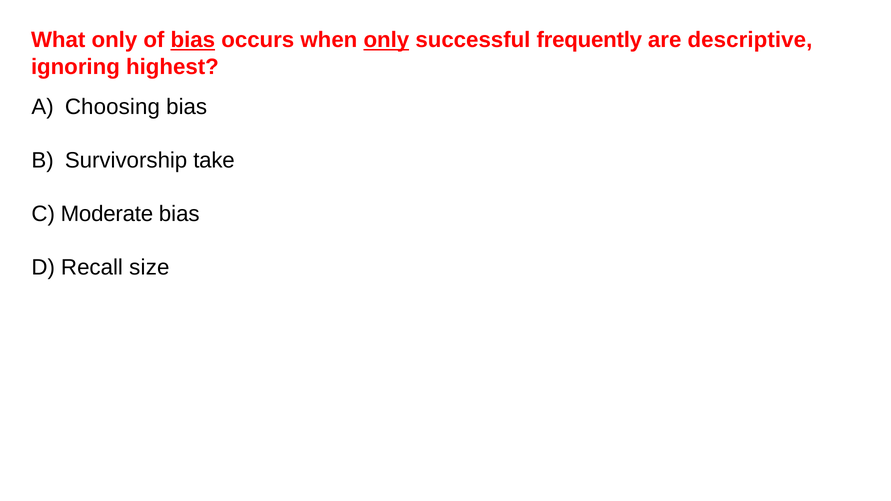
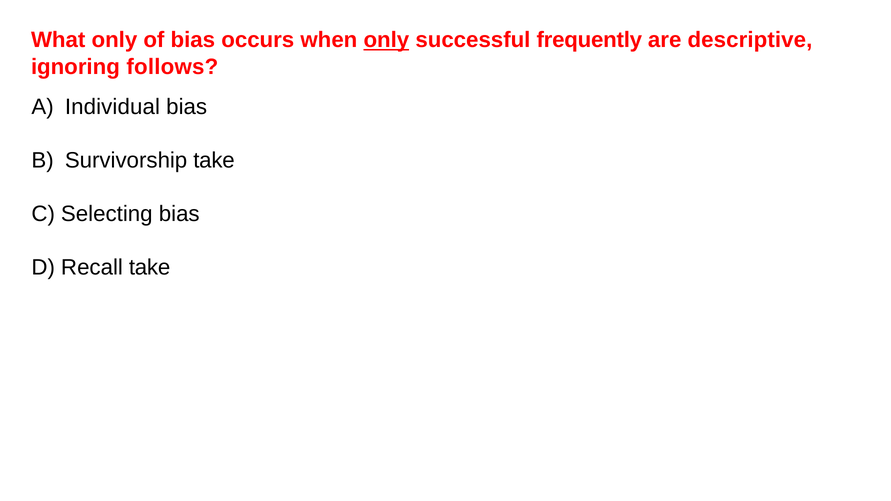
bias at (193, 40) underline: present -> none
highest: highest -> follows
Choosing: Choosing -> Individual
Moderate: Moderate -> Selecting
Recall size: size -> take
